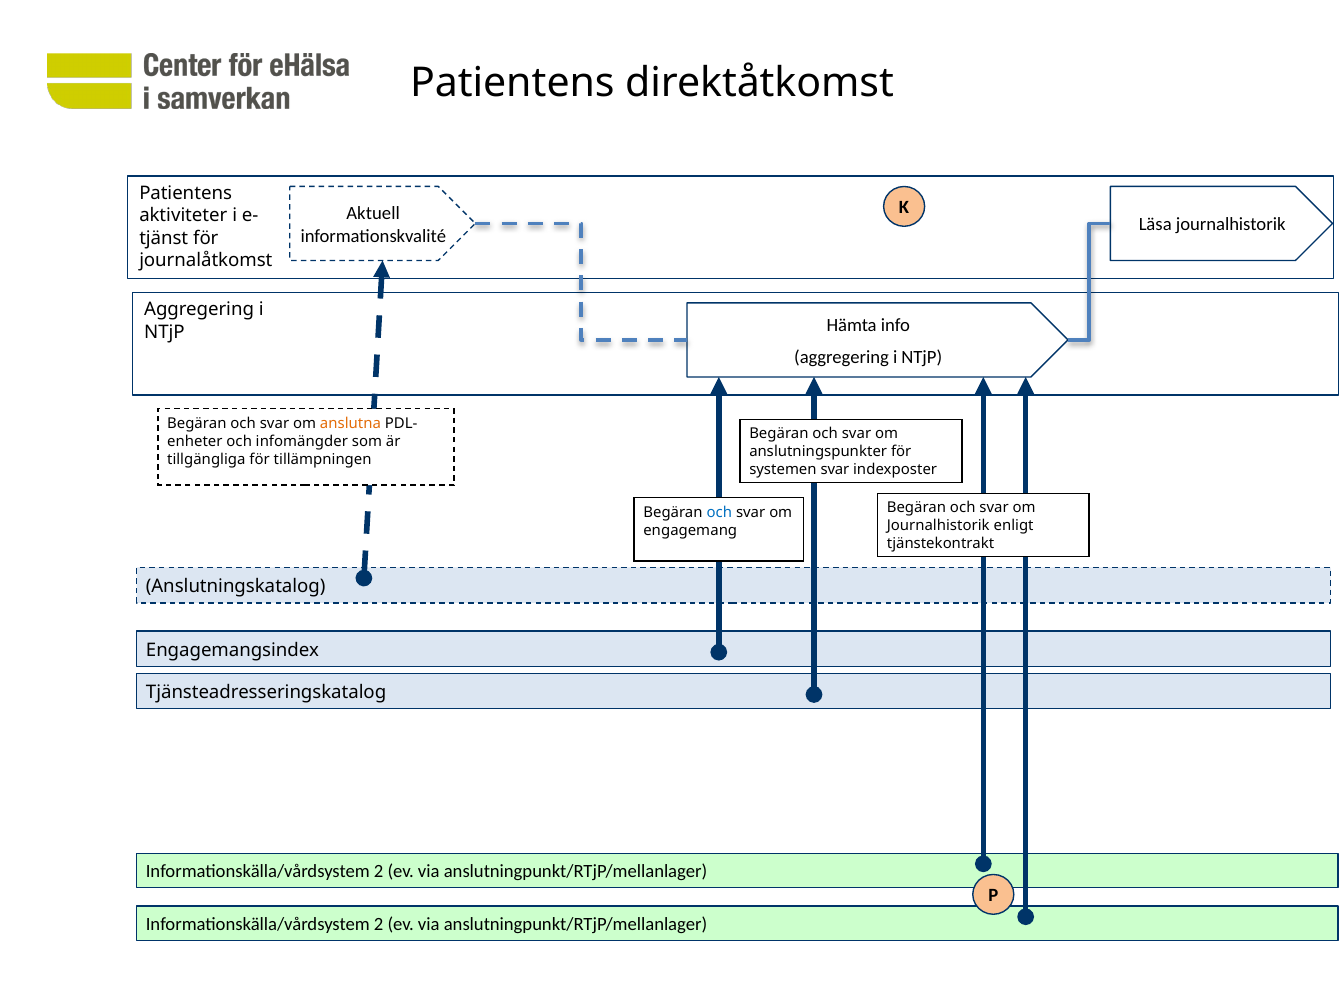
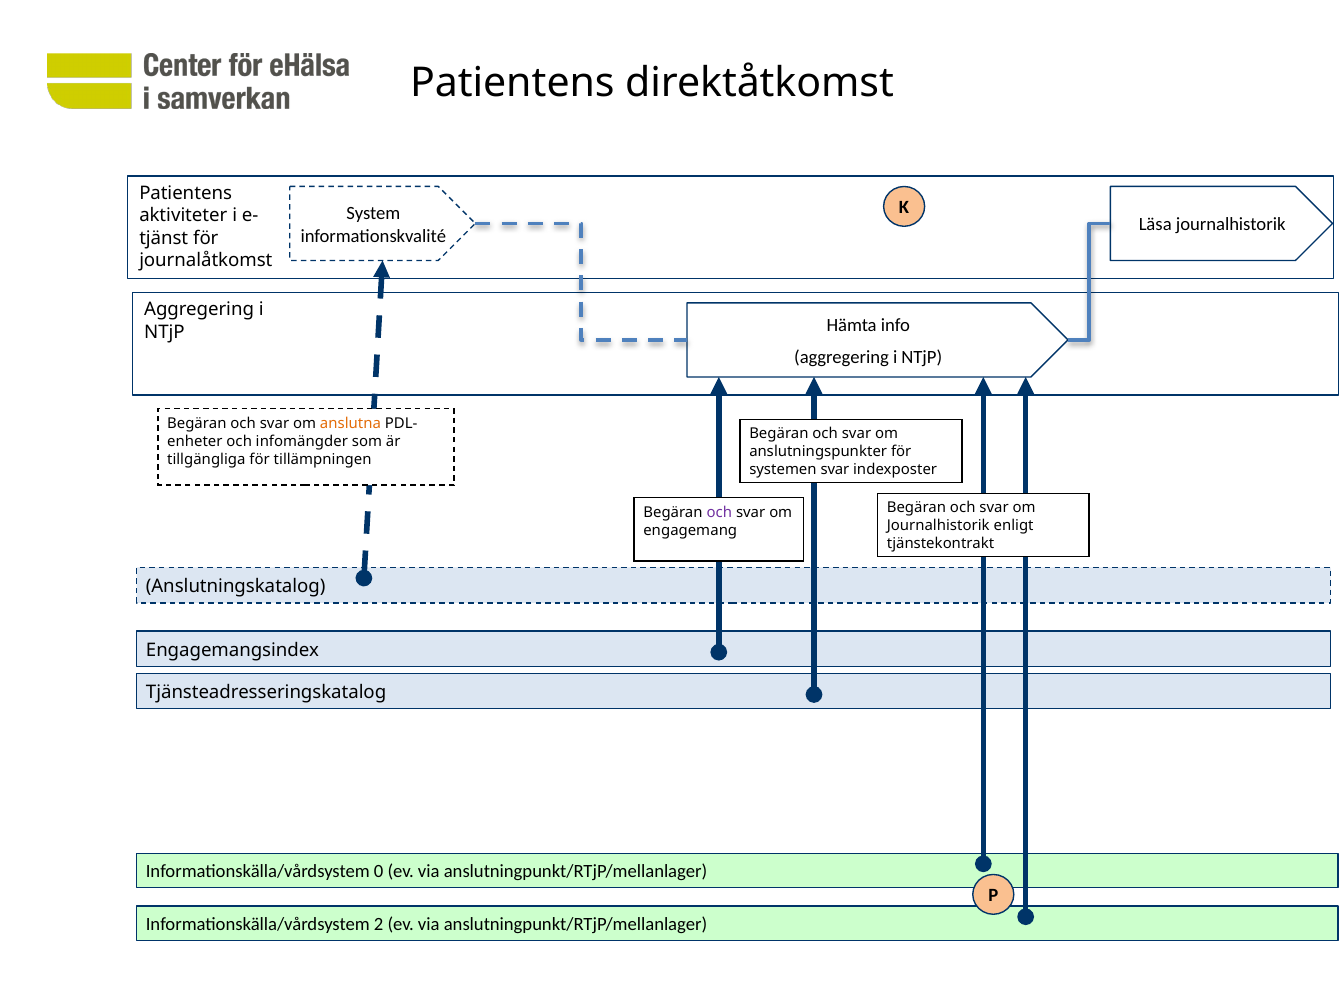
Aktuell: Aktuell -> System
och at (719, 512) colour: blue -> purple
2 at (379, 872): 2 -> 0
